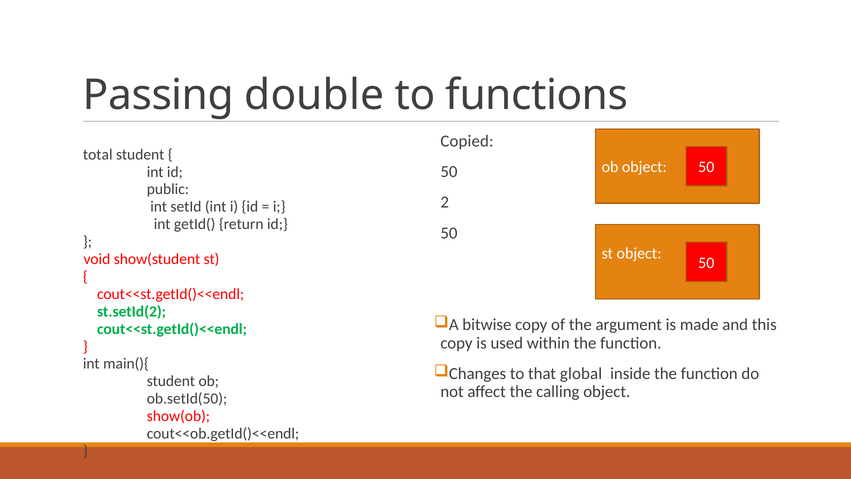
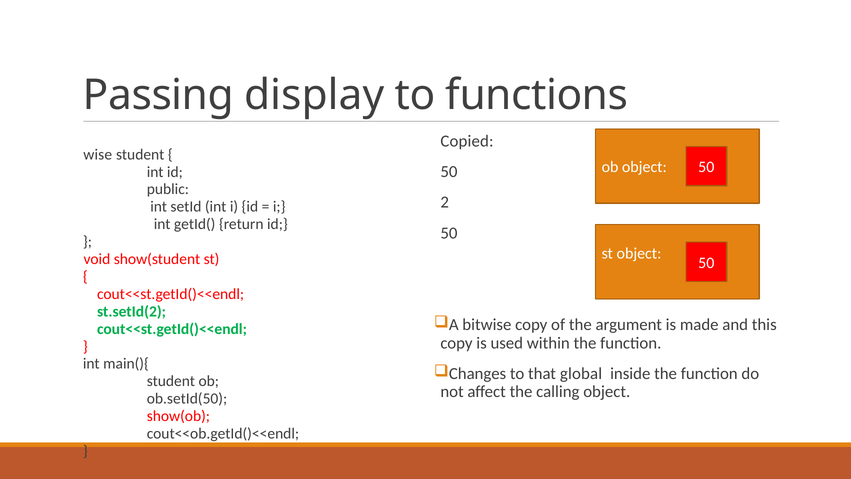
double: double -> display
total: total -> wise
